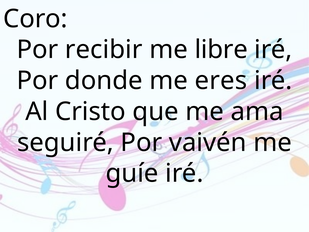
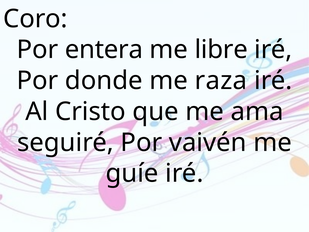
recibir: recibir -> entera
eres: eres -> raza
